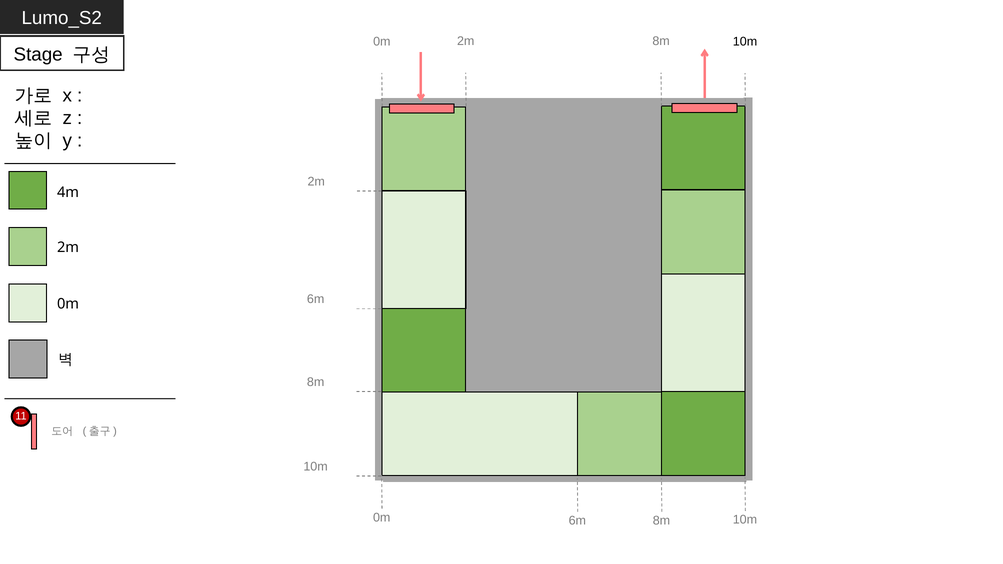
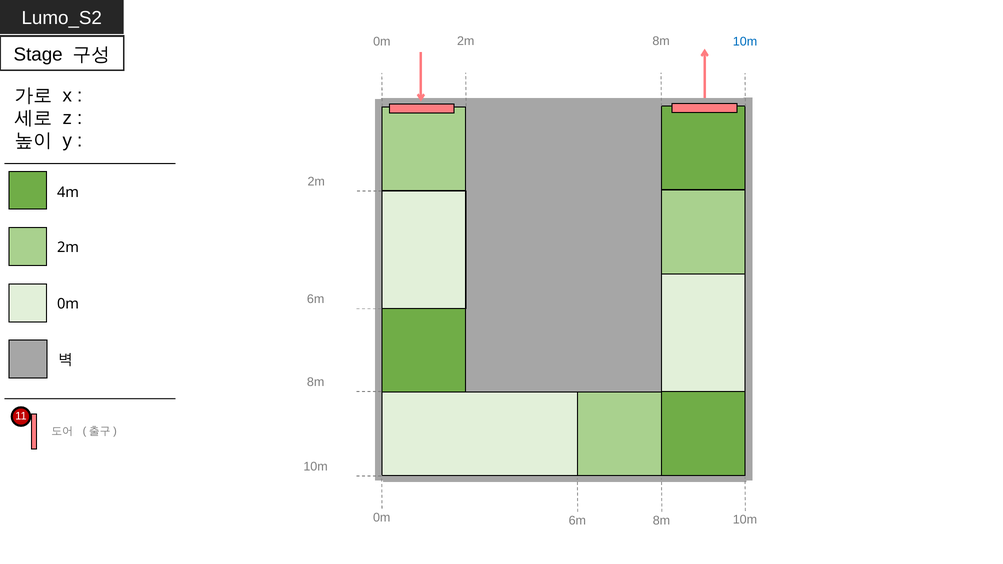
10m at (745, 42) colour: black -> blue
